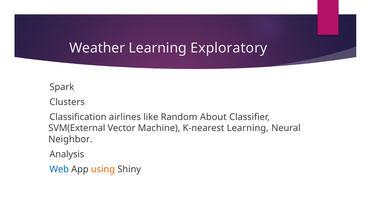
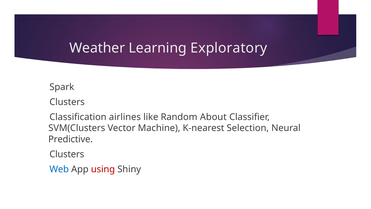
SVM(External: SVM(External -> SVM(Clusters
K-nearest Learning: Learning -> Selection
Neighbor: Neighbor -> Predictive
Analysis at (67, 154): Analysis -> Clusters
using colour: orange -> red
